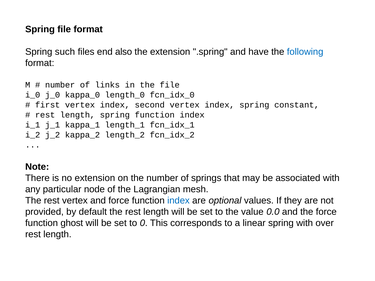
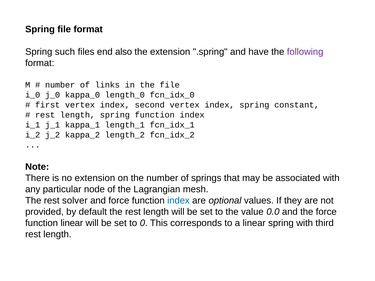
following colour: blue -> purple
rest vertex: vertex -> solver
function ghost: ghost -> linear
over: over -> third
